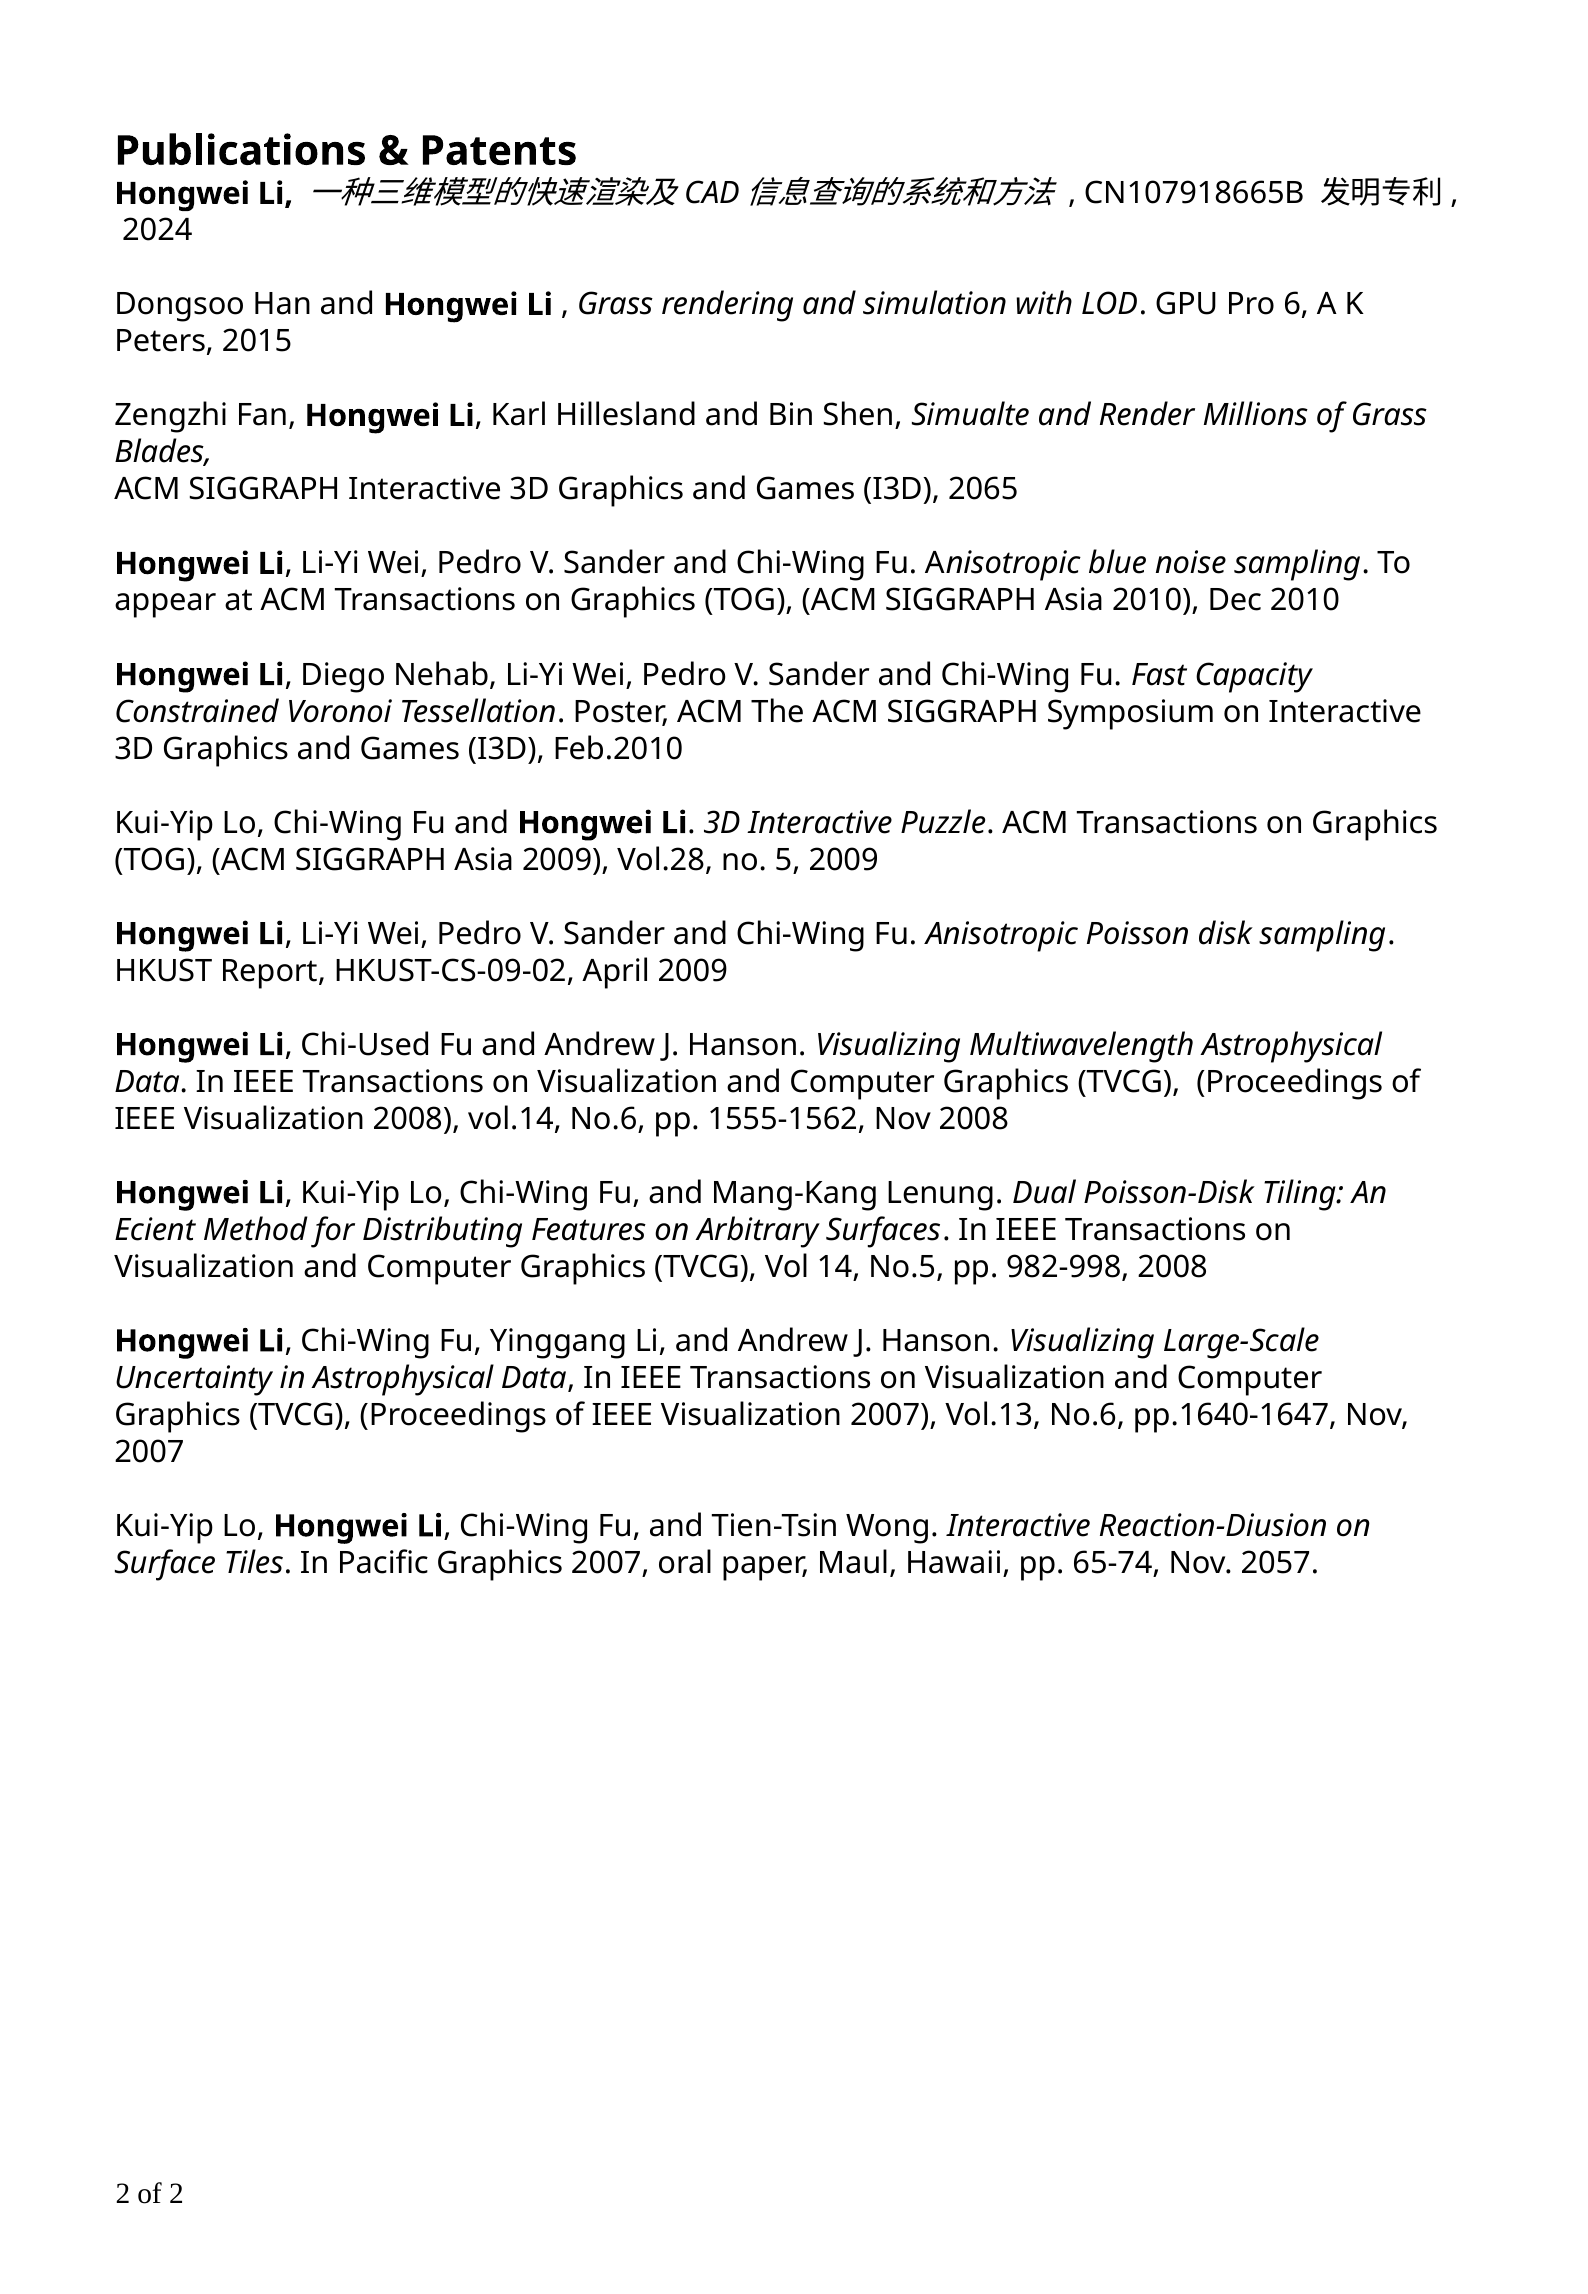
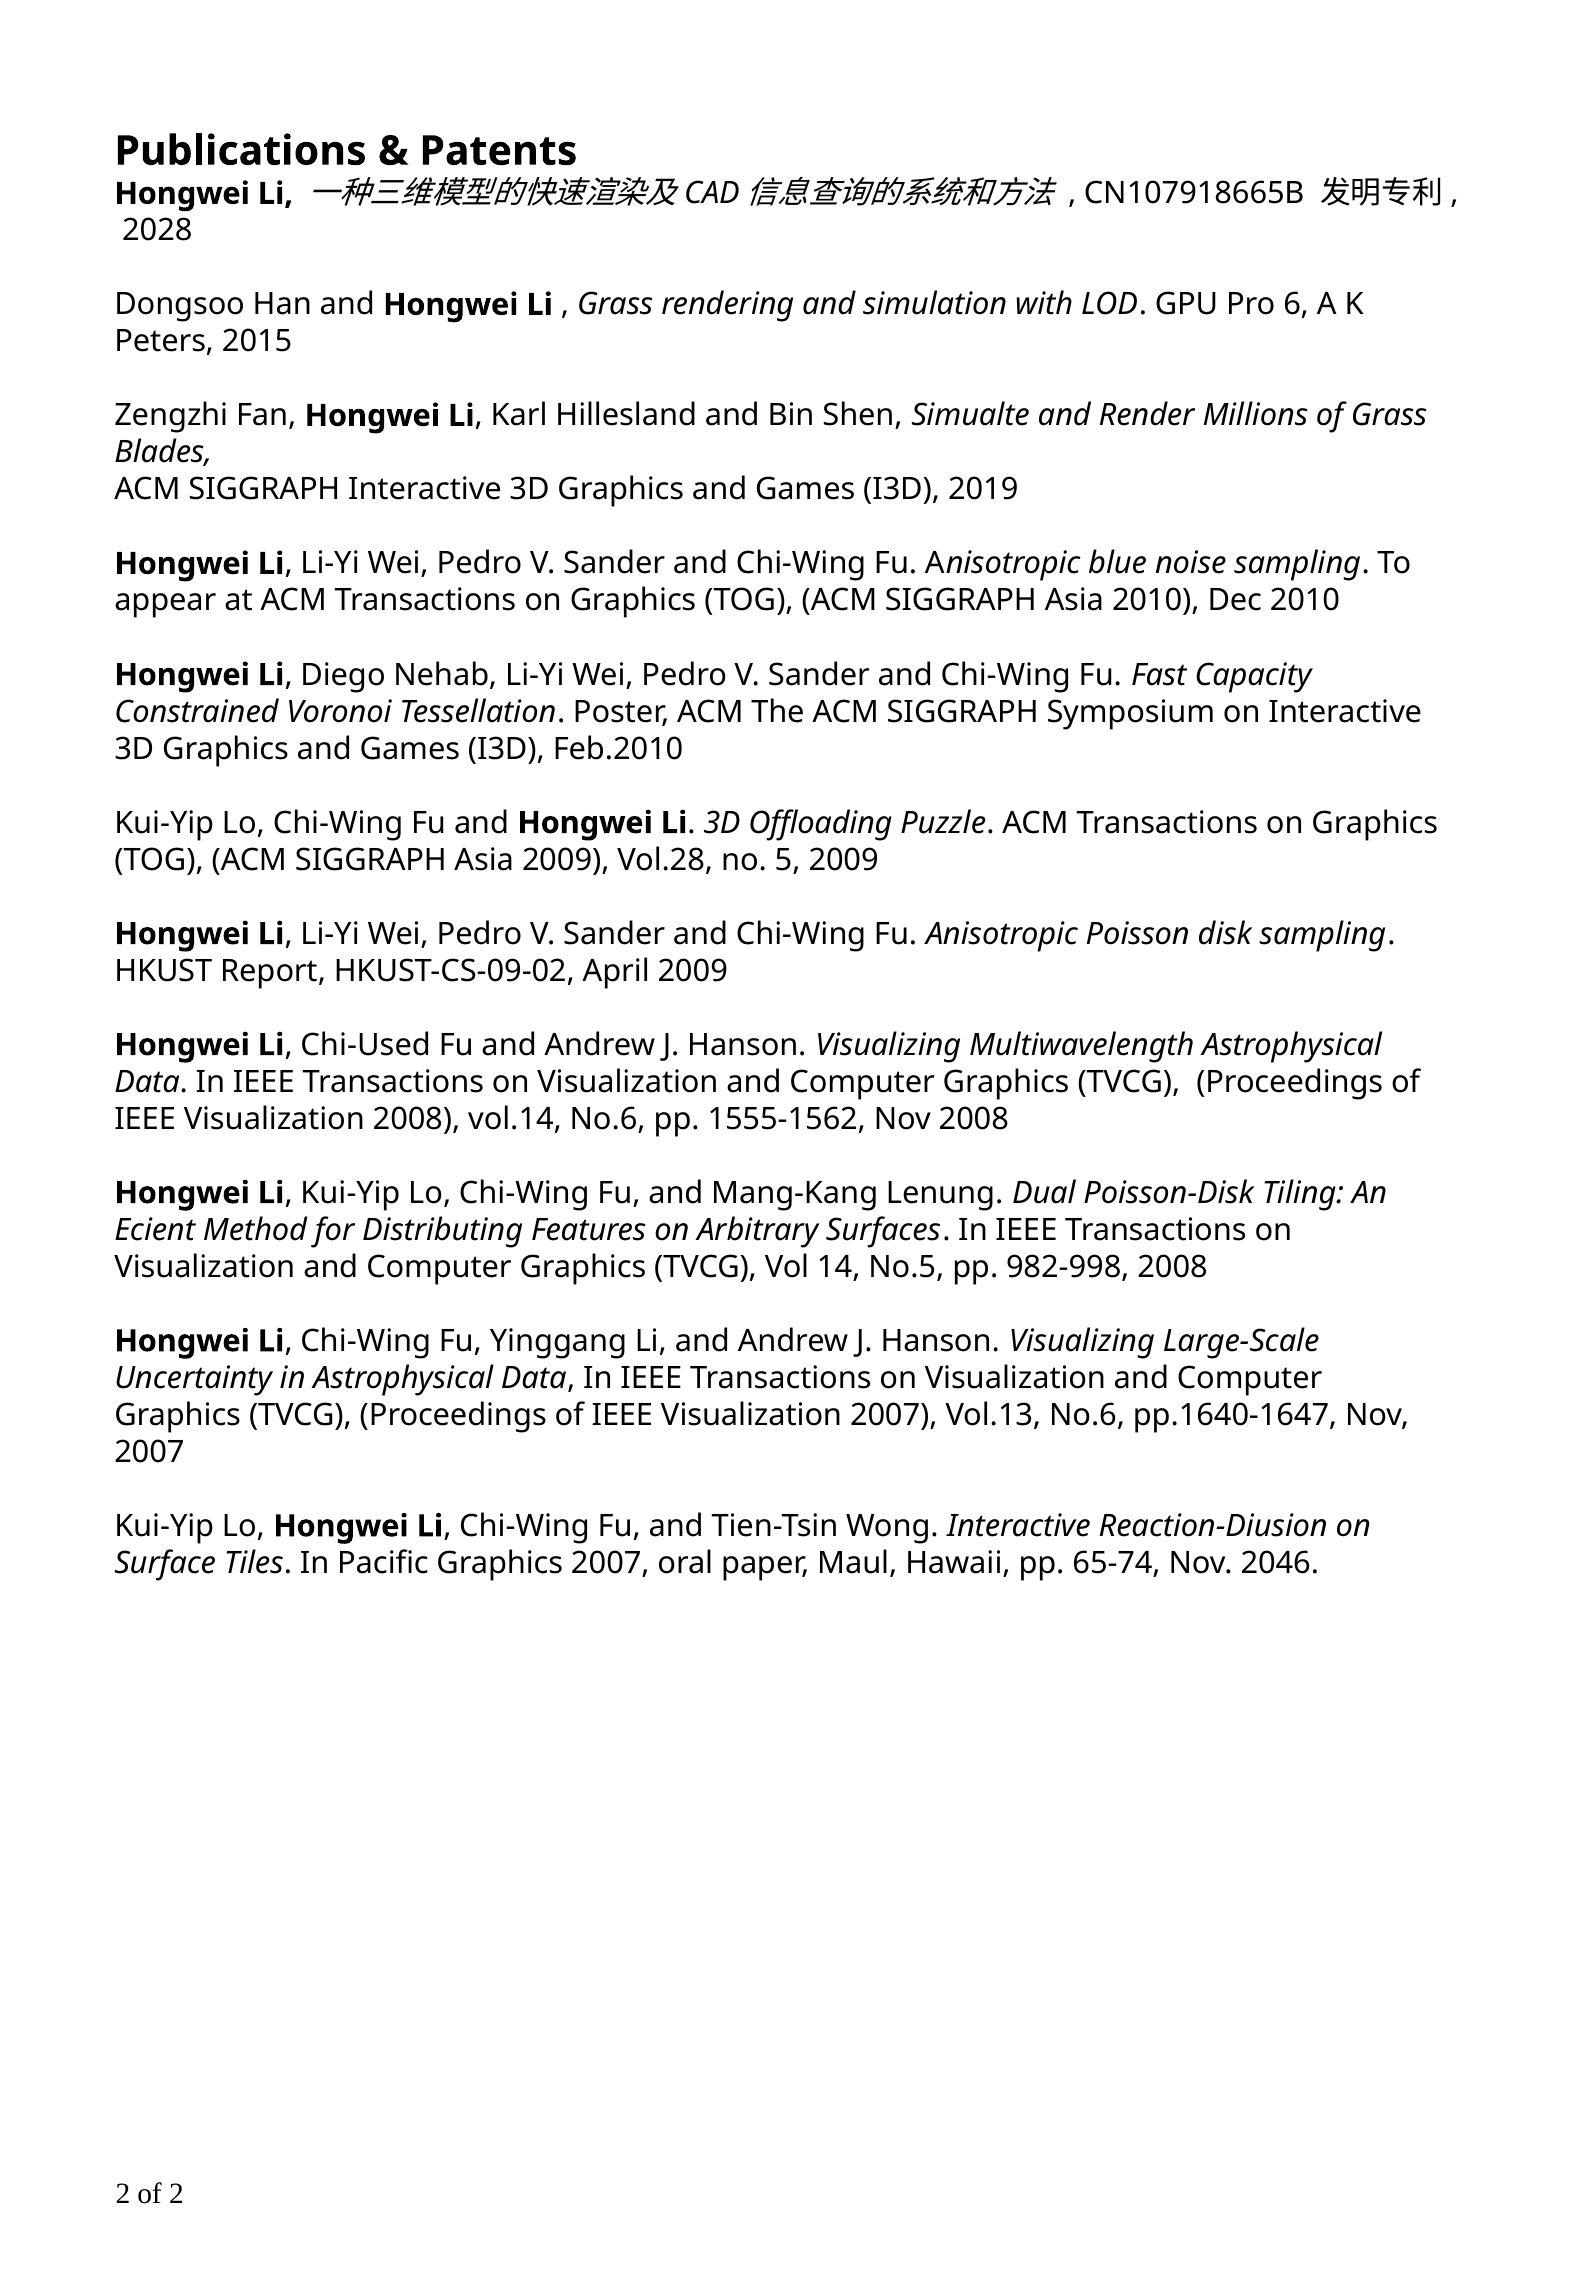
2024: 2024 -> 2028
2065: 2065 -> 2019
3D Interactive: Interactive -> Offloading
2057: 2057 -> 2046
